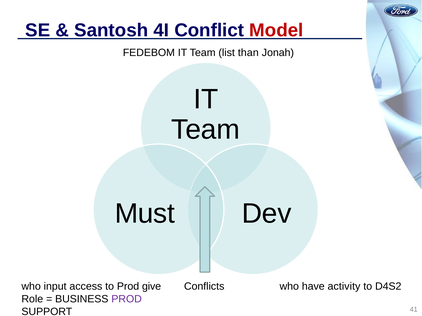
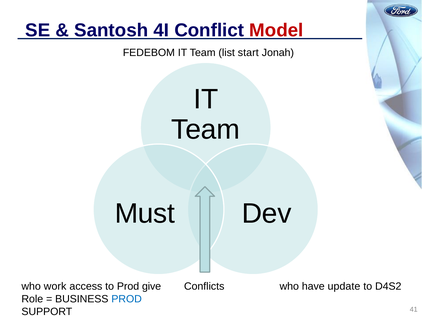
than: than -> start
input: input -> work
activity: activity -> update
PROD at (127, 300) colour: purple -> blue
